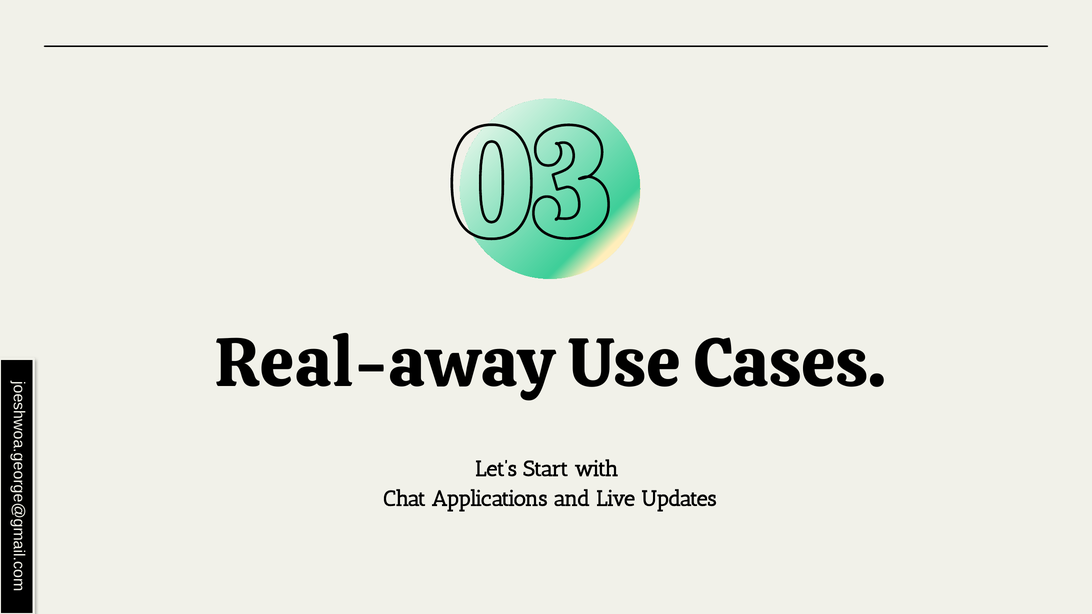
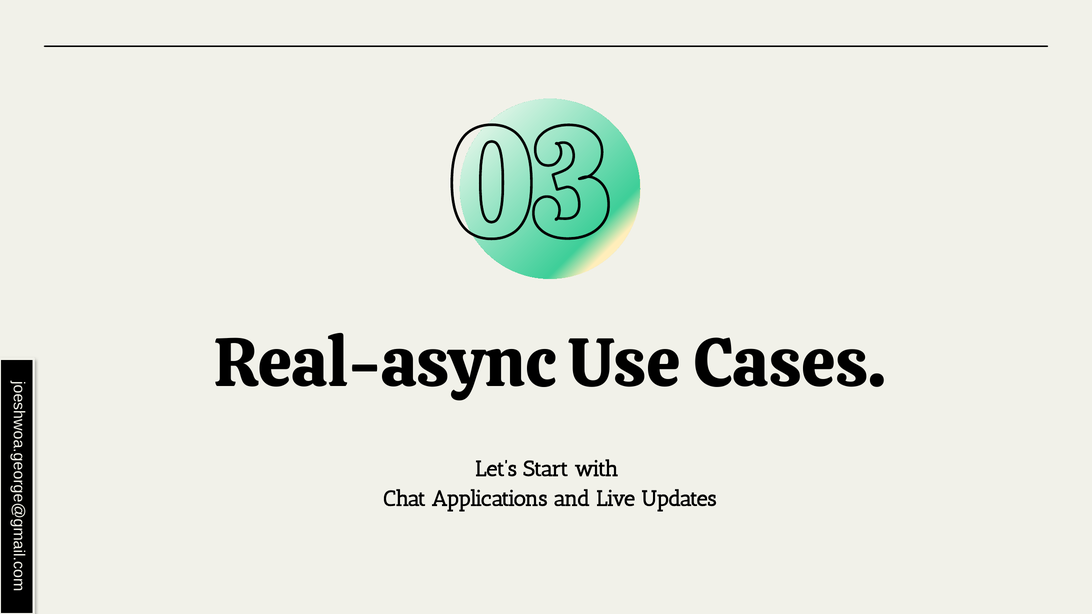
Real-away: Real-away -> Real-async
